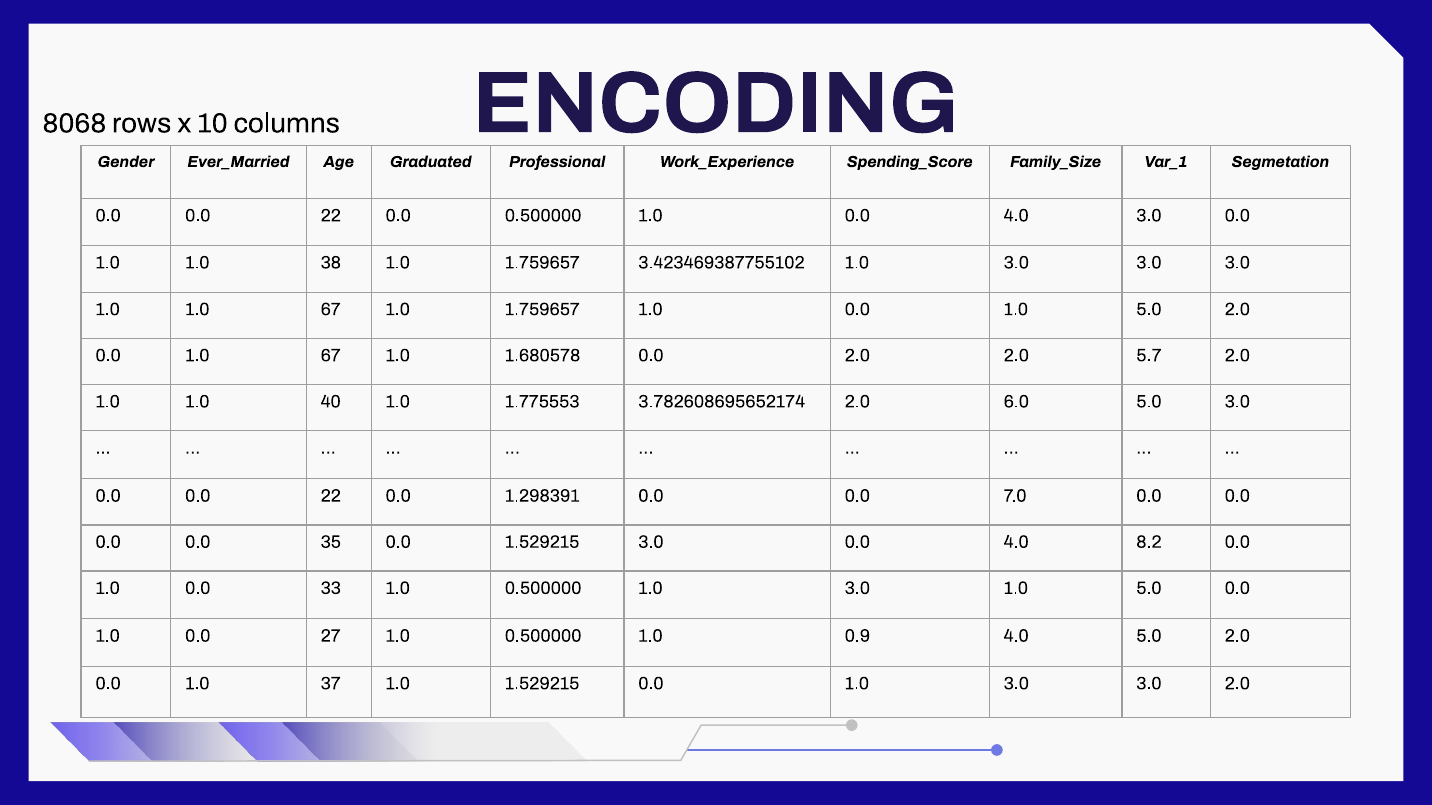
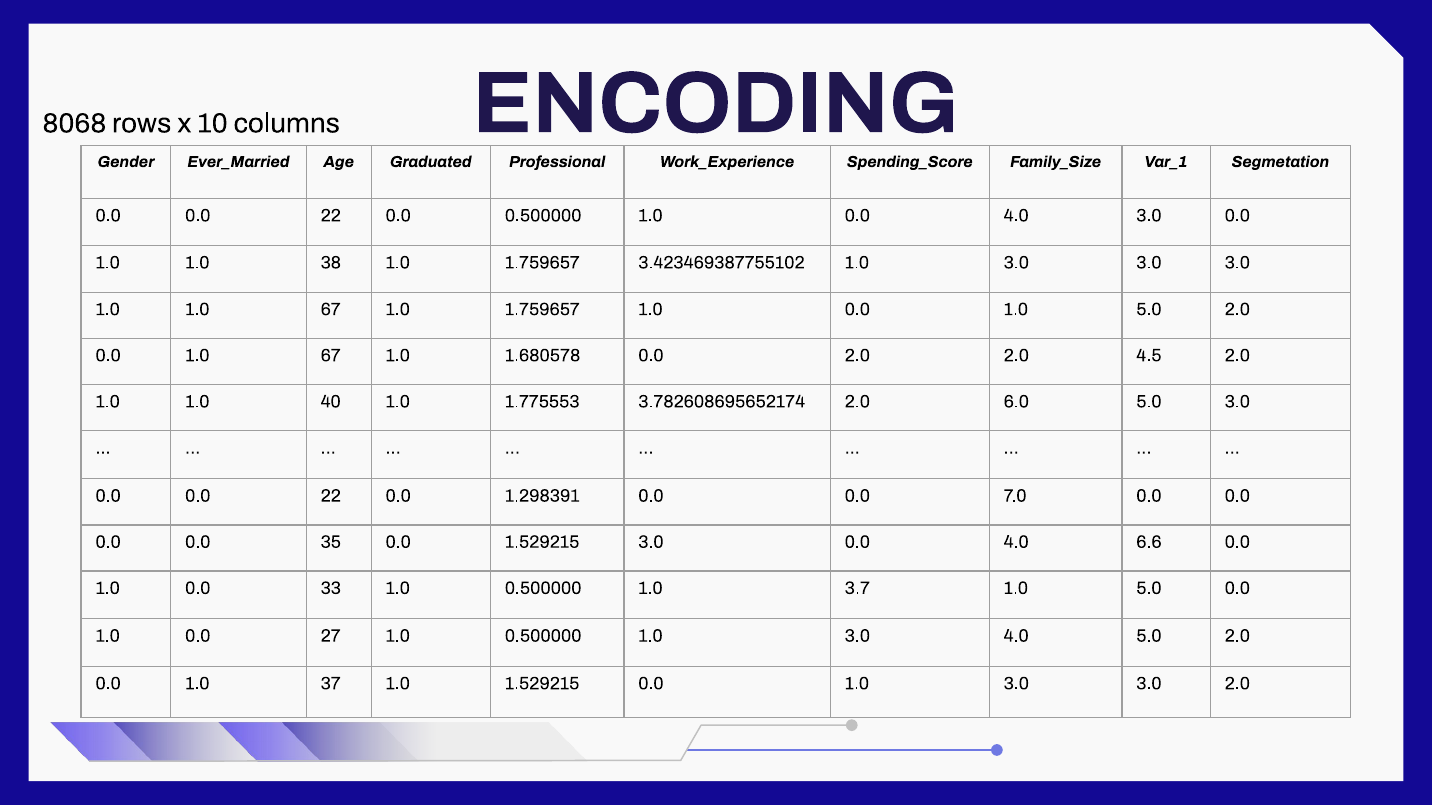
5.7: 5.7 -> 4.5
8.2: 8.2 -> 6.6
0.500000 1.0 3.0: 3.0 -> 3.7
0.500000 1.0 0.9: 0.9 -> 3.0
